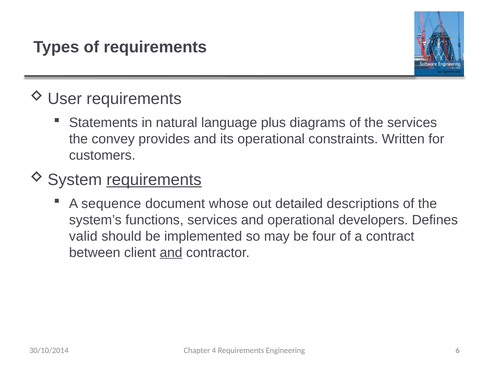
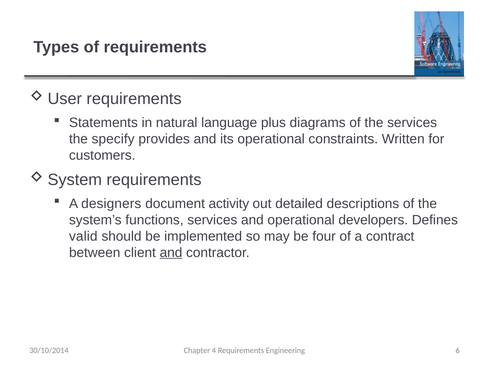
convey: convey -> specify
requirements at (154, 180) underline: present -> none
sequence: sequence -> designers
whose: whose -> activity
